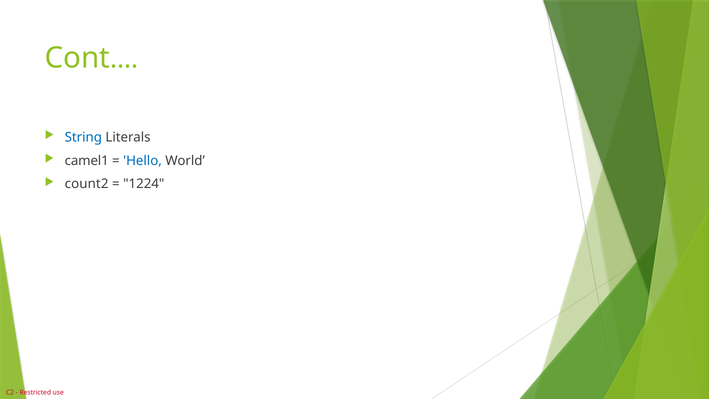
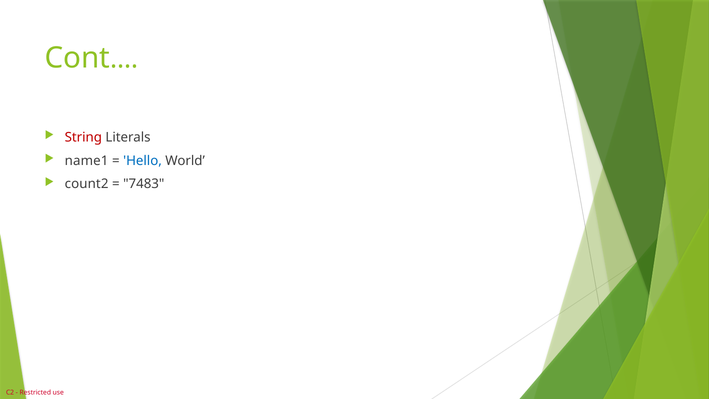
String colour: blue -> red
camel1: camel1 -> name1
1224: 1224 -> 7483
